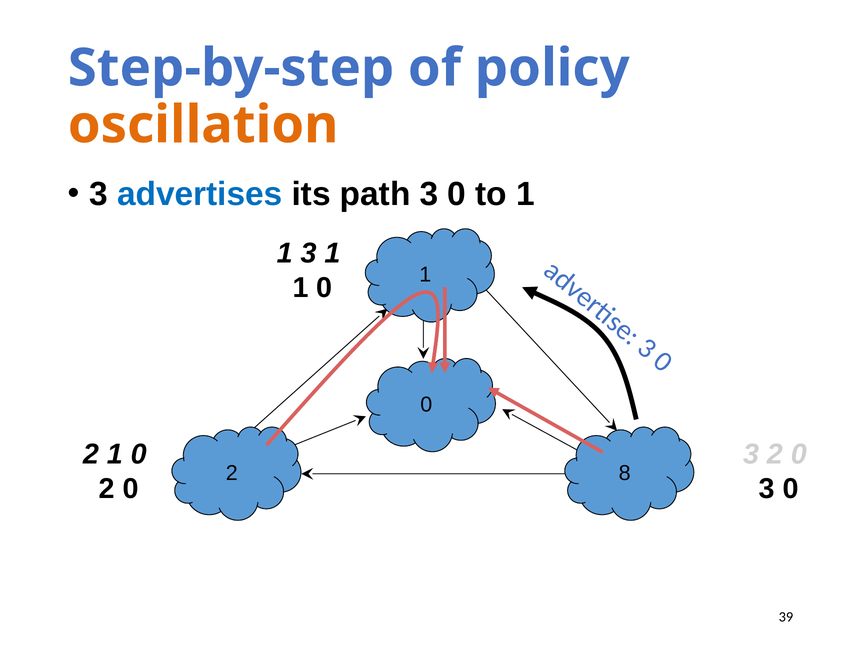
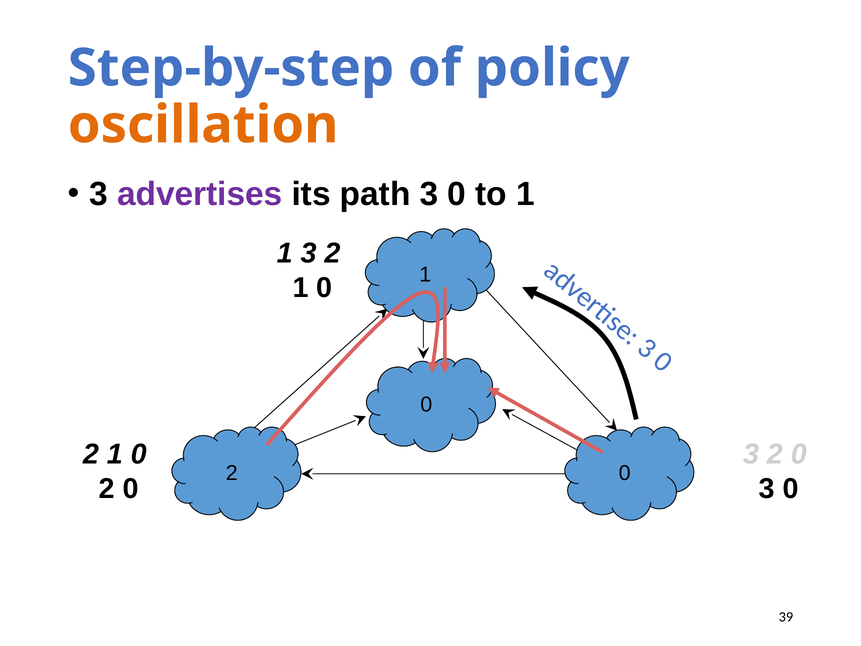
advertises colour: blue -> purple
1 3 1: 1 -> 2
8 at (625, 473): 8 -> 0
